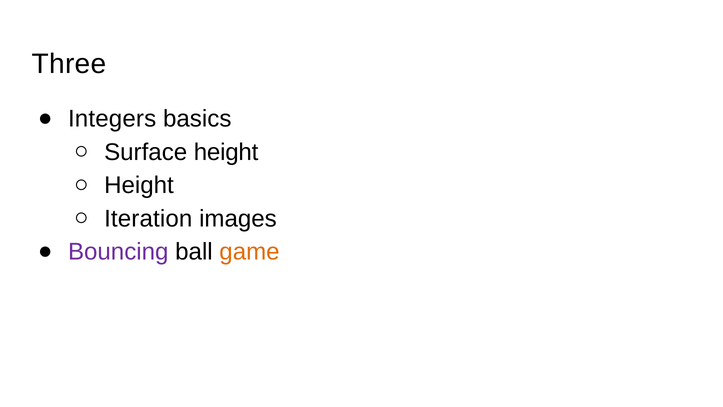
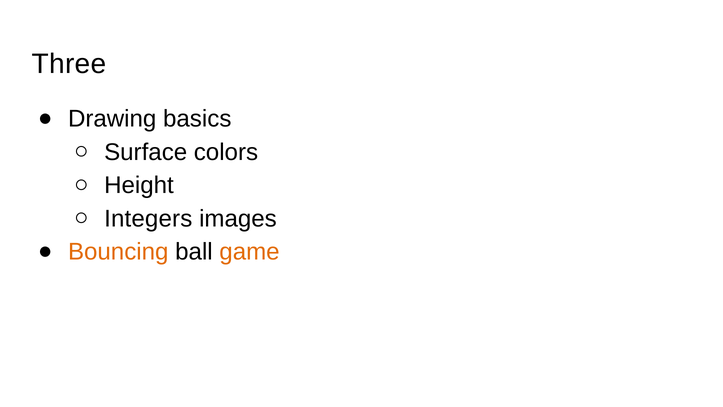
Integers: Integers -> Drawing
Surface height: height -> colors
Iteration: Iteration -> Integers
Bouncing colour: purple -> orange
